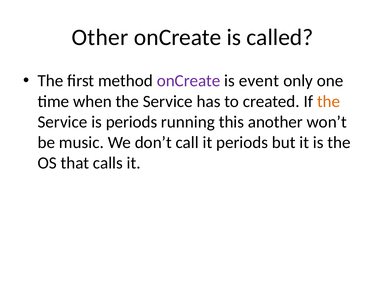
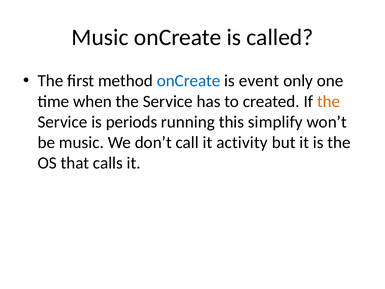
Other at (100, 37): Other -> Music
onCreate at (189, 81) colour: purple -> blue
another: another -> simplify
it periods: periods -> activity
